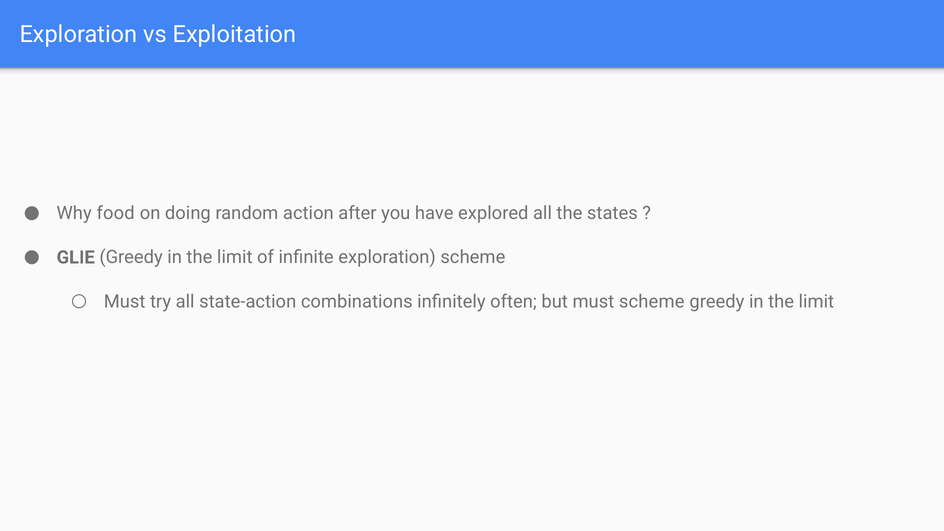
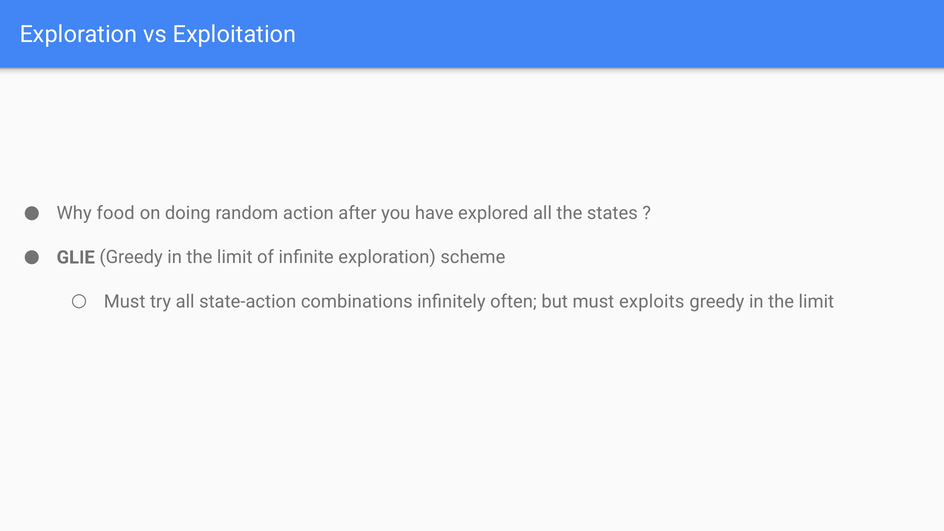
must scheme: scheme -> exploits
